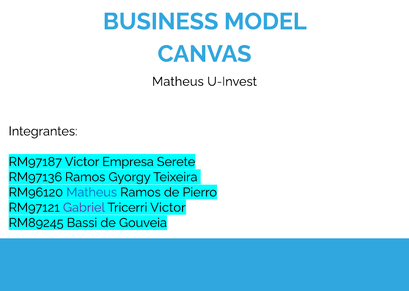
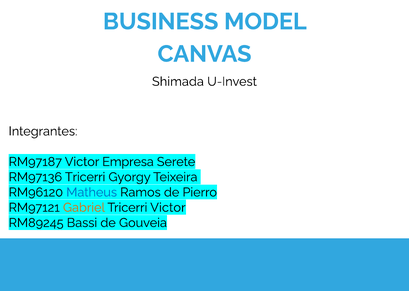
Matheus at (178, 82): Matheus -> Shimada
RM97136 Ramos: Ramos -> Tricerri
Gabriel colour: purple -> orange
